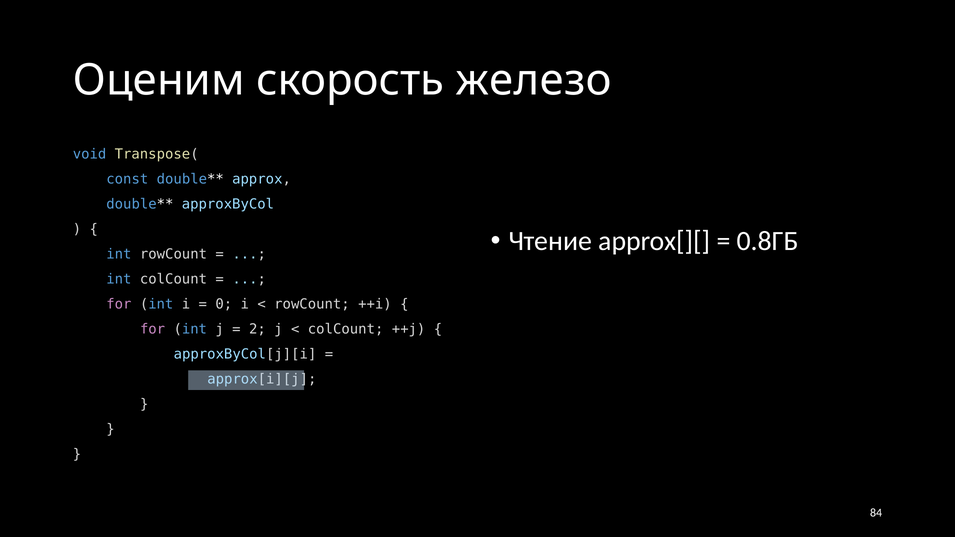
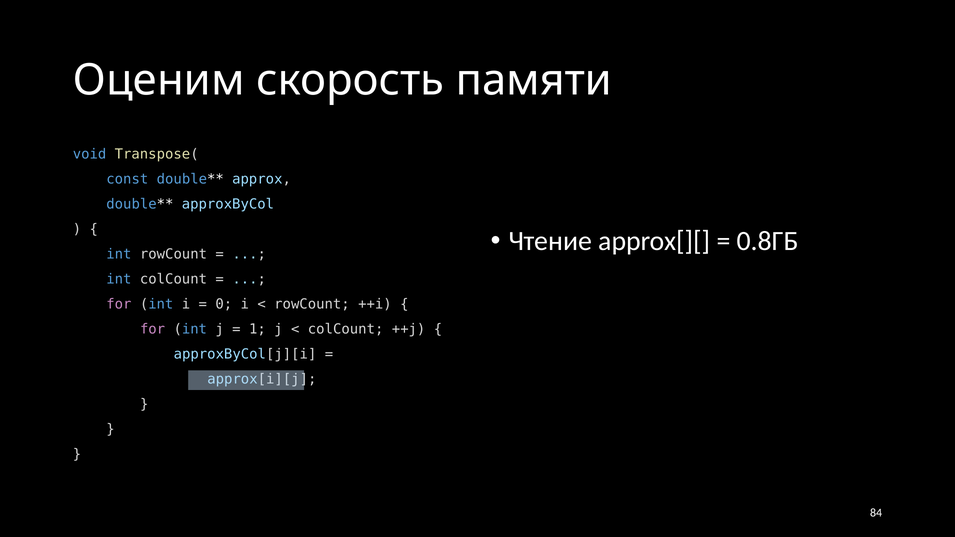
железо: железо -> памяти
2 at (257, 329): 2 -> 1
